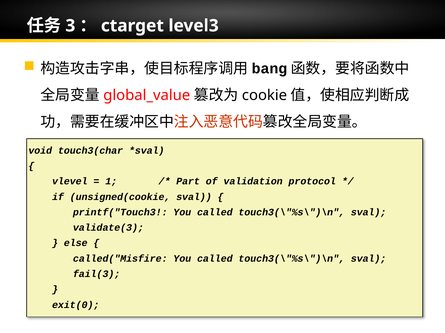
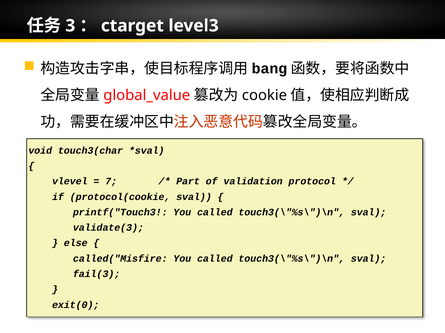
1: 1 -> 7
unsigned(cookie: unsigned(cookie -> protocol(cookie
